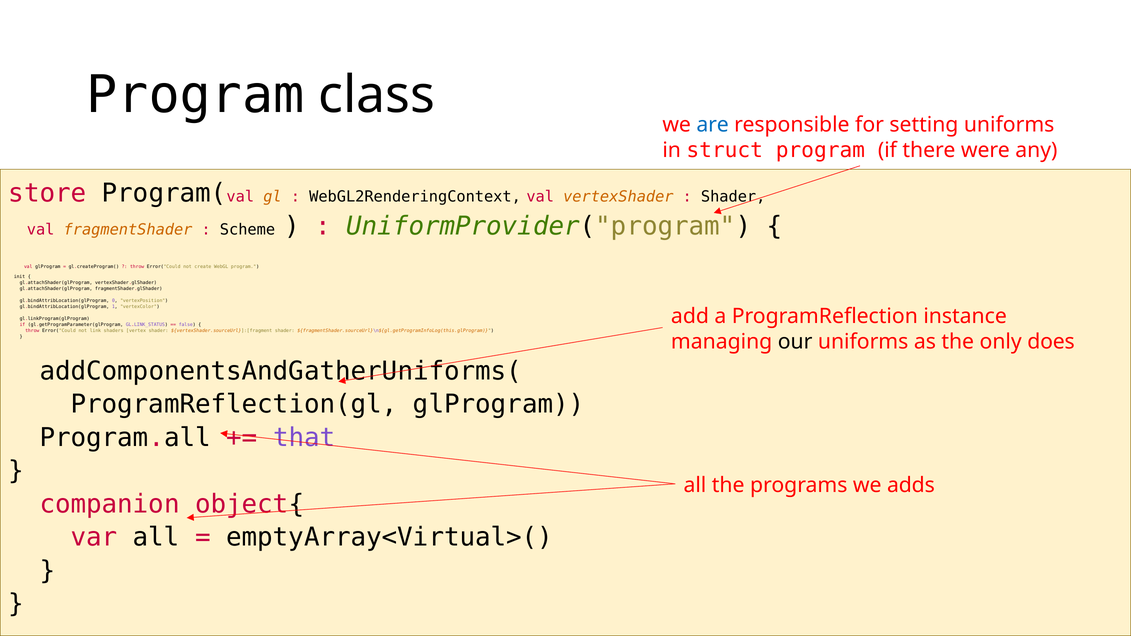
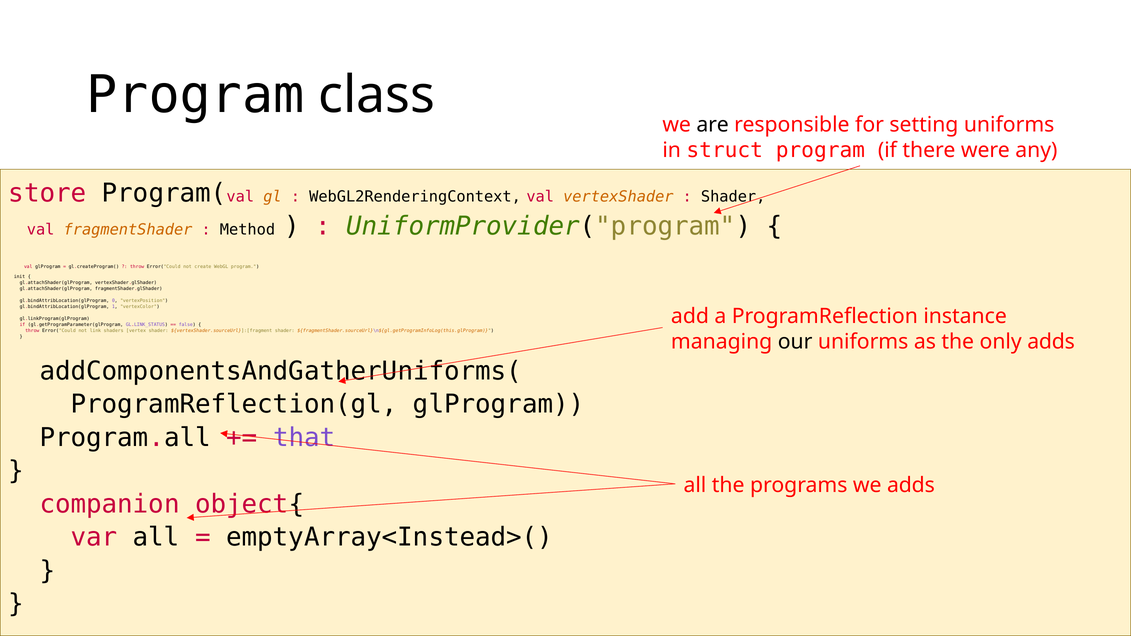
are colour: blue -> black
Scheme: Scheme -> Method
only does: does -> adds
emptyArray<Virtual>(: emptyArray<Virtual>( -> emptyArray<Instead>(
